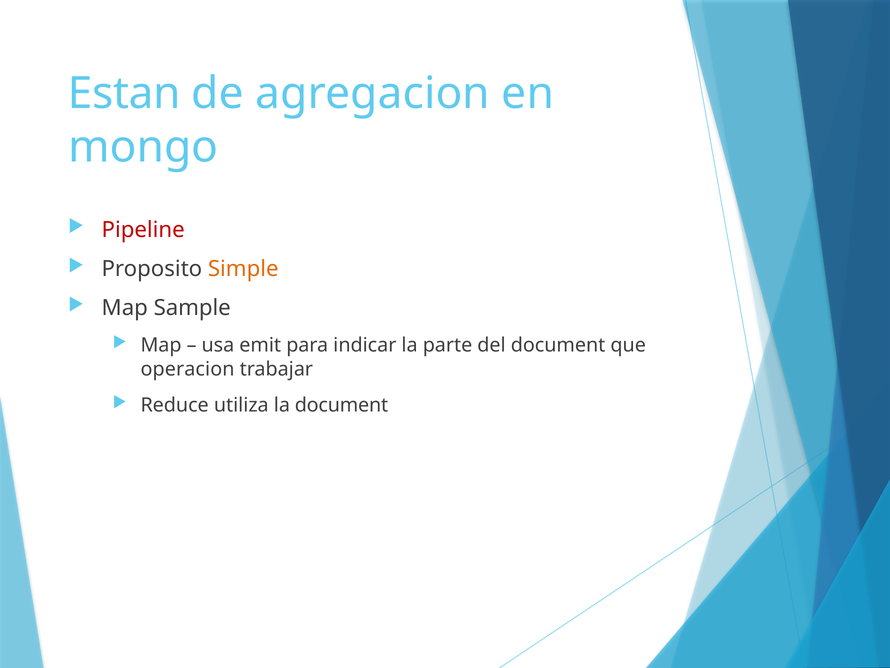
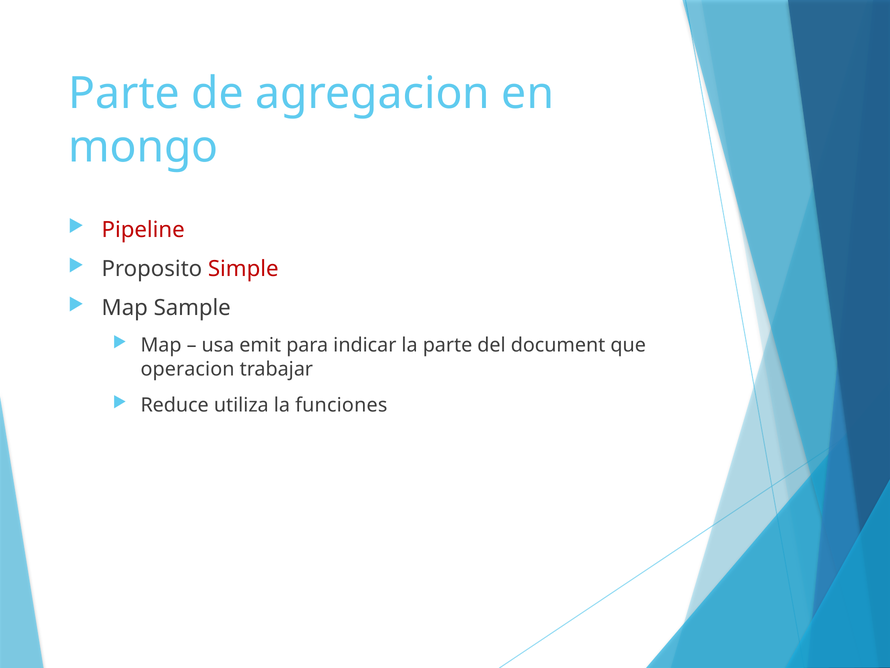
Estan at (124, 94): Estan -> Parte
Simple colour: orange -> red
la document: document -> funciones
